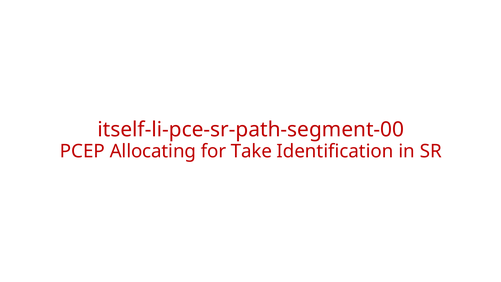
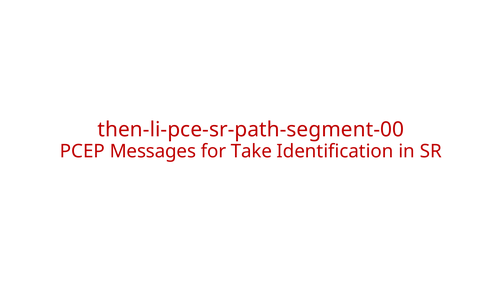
itself-li-pce-sr-path-segment-00: itself-li-pce-sr-path-segment-00 -> then-li-pce-sr-path-segment-00
Allocating: Allocating -> Messages
